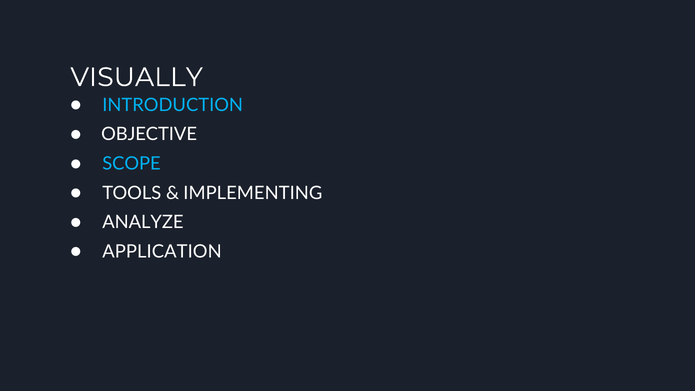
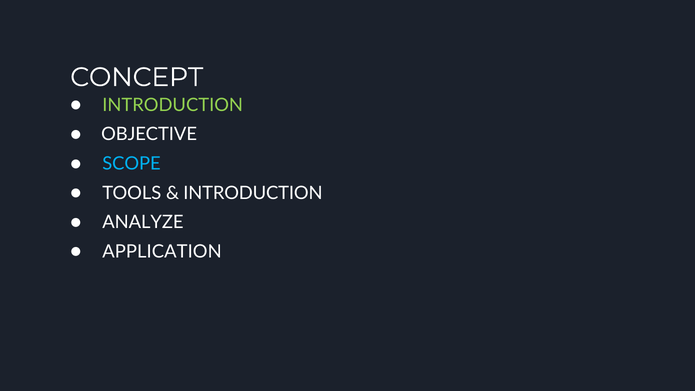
VISUALLY: VISUALLY -> CONCEPT
INTRODUCTION at (173, 105) colour: light blue -> light green
IMPLEMENTING at (253, 193): IMPLEMENTING -> INTRODUCTION
